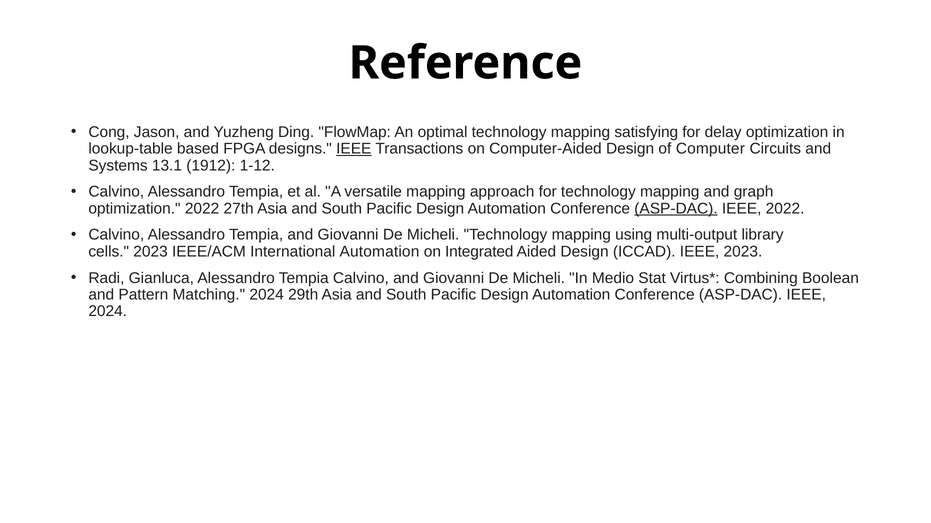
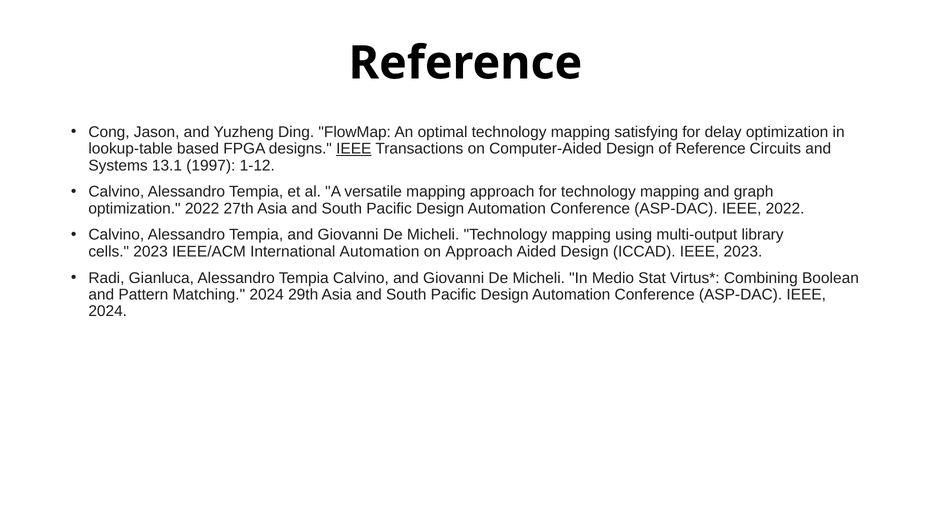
of Computer: Computer -> Reference
1912: 1912 -> 1997
ASP-DAC at (676, 209) underline: present -> none
on Integrated: Integrated -> Approach
